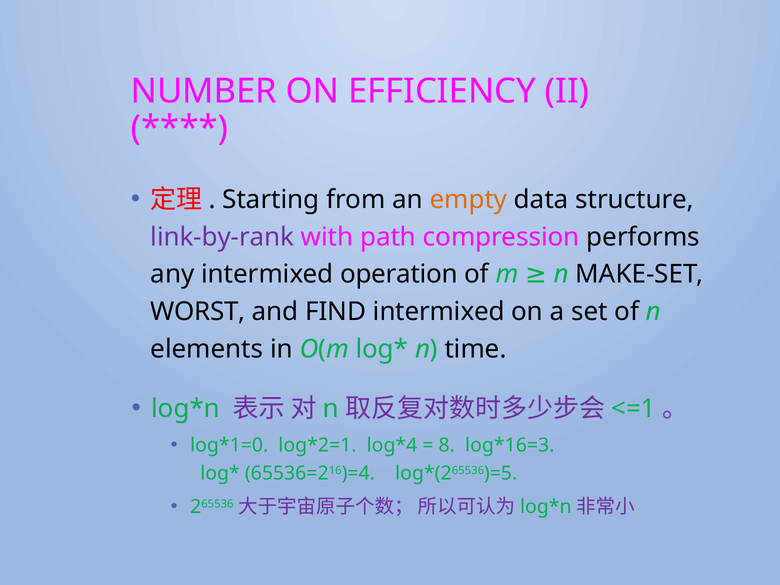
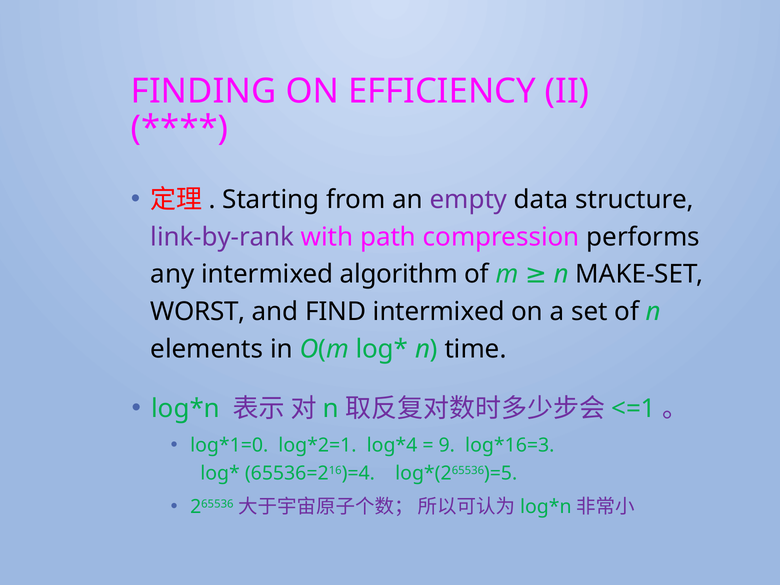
NUMBER: NUMBER -> FINDING
empty colour: orange -> purple
operation: operation -> algorithm
8: 8 -> 9
